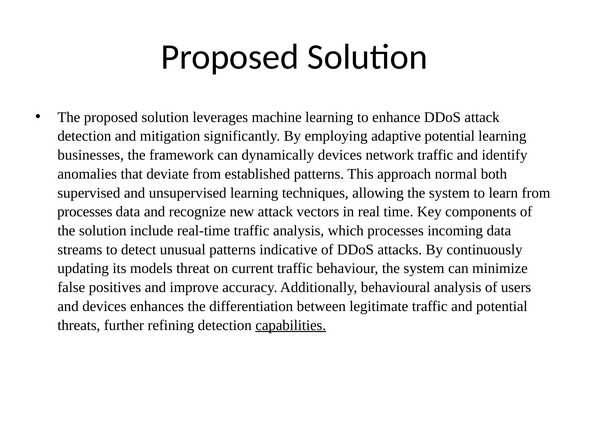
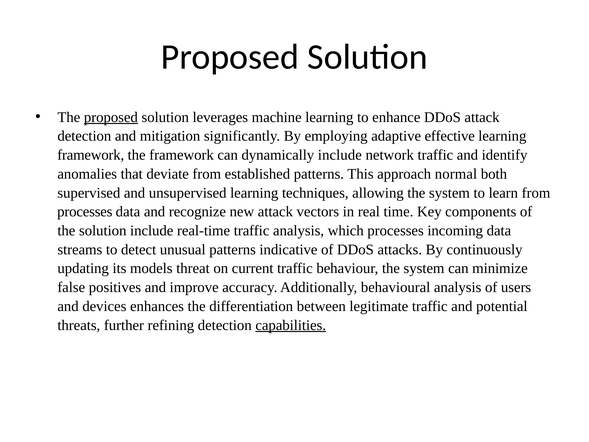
proposed at (111, 117) underline: none -> present
adaptive potential: potential -> effective
businesses at (91, 155): businesses -> framework
dynamically devices: devices -> include
